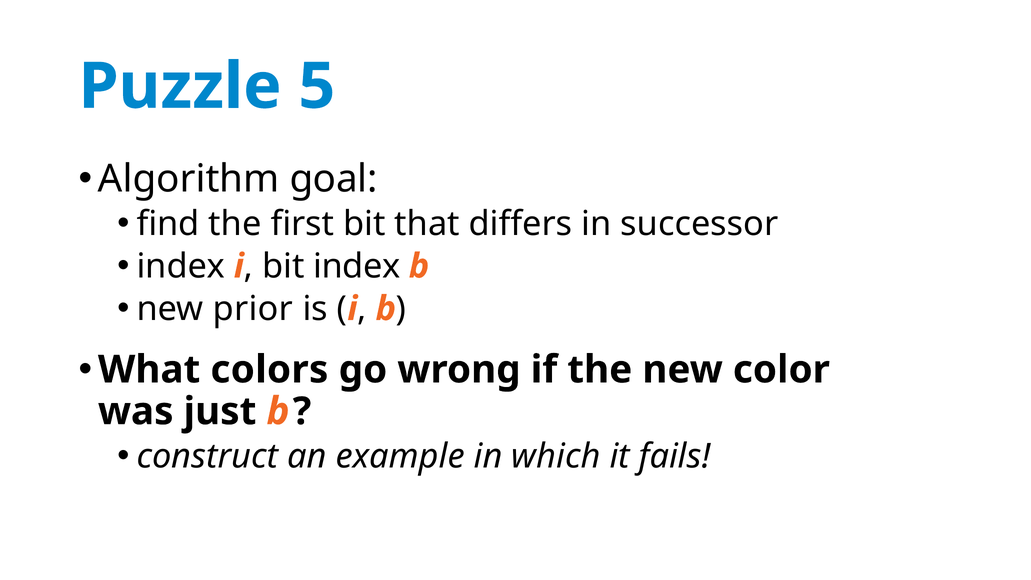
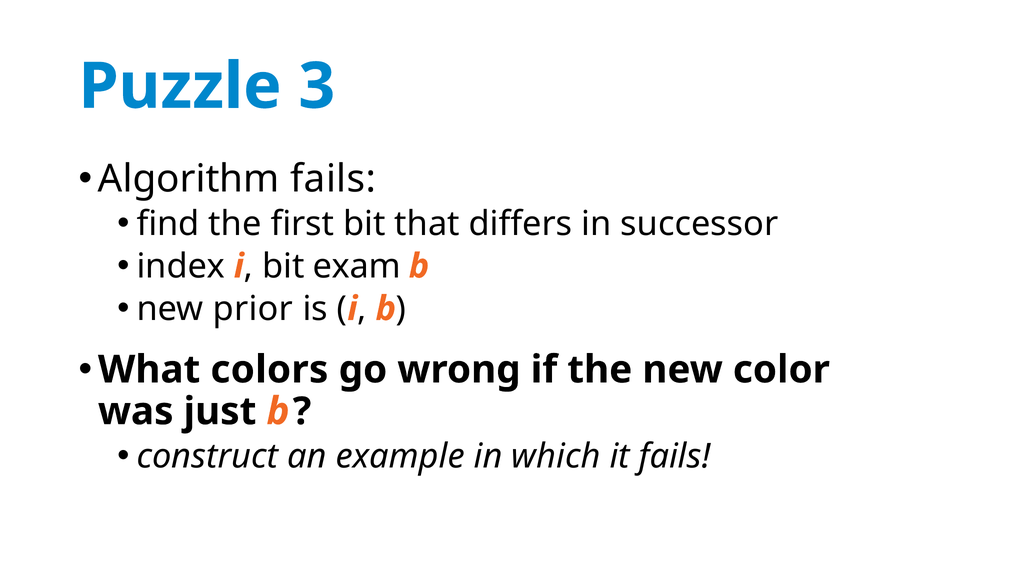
5: 5 -> 3
Algorithm goal: goal -> fails
bit index: index -> exam
